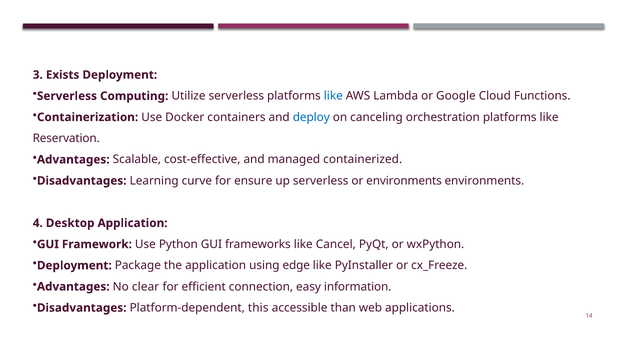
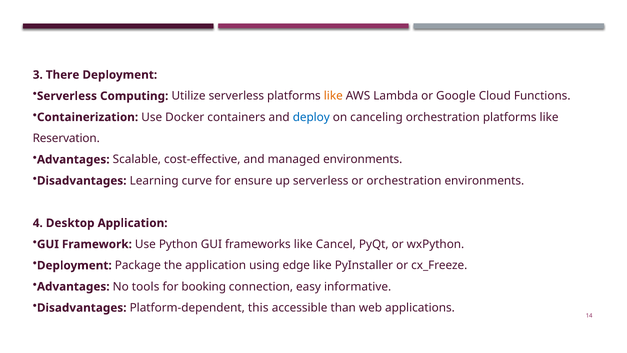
Exists: Exists -> There
like at (333, 96) colour: blue -> orange
managed containerized: containerized -> environments
or environments: environments -> orchestration
clear: clear -> tools
efficient: efficient -> booking
information: information -> informative
